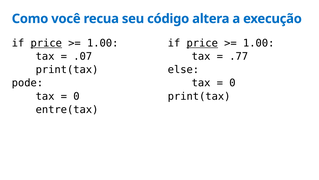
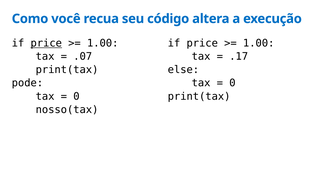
price at (202, 43) underline: present -> none
.77: .77 -> .17
entre(tax: entre(tax -> nosso(tax
